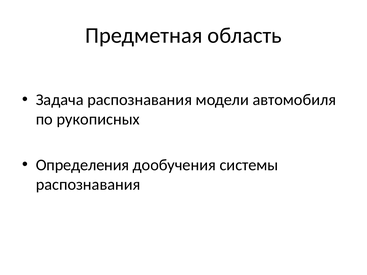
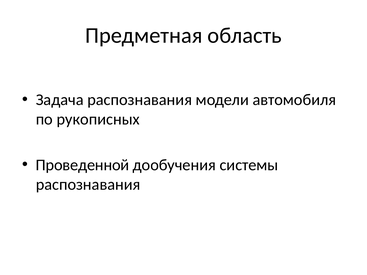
Определения: Определения -> Проведенной
